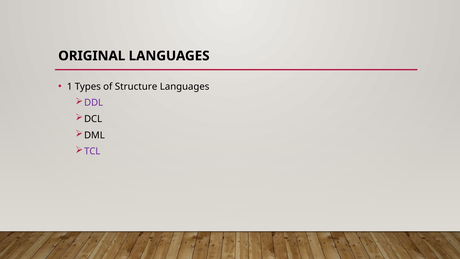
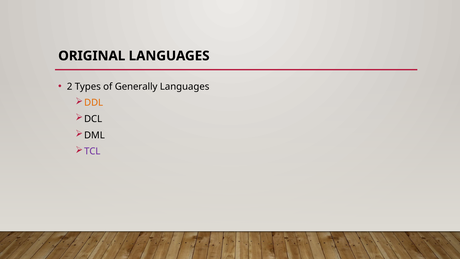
1: 1 -> 2
Structure: Structure -> Generally
DDL colour: purple -> orange
